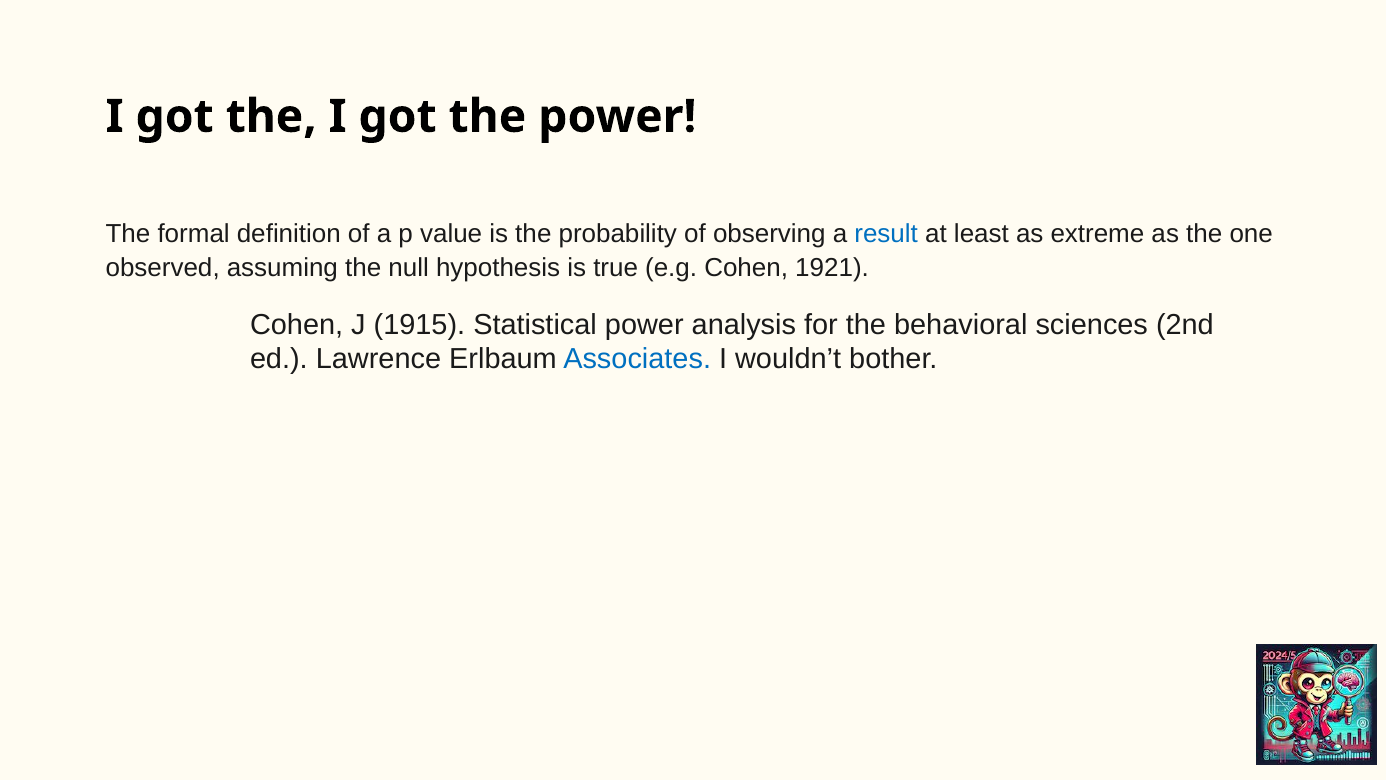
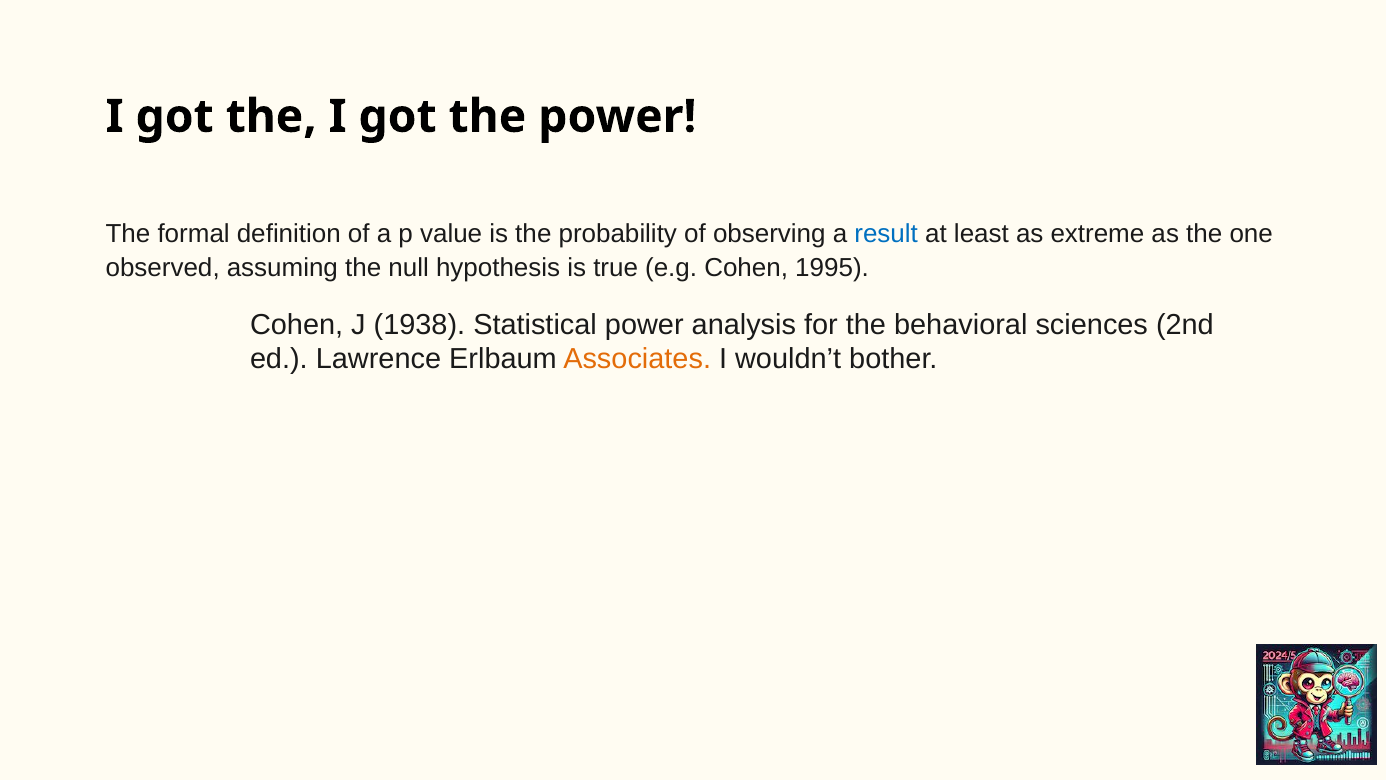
1921: 1921 -> 1995
1915: 1915 -> 1938
Associates colour: blue -> orange
